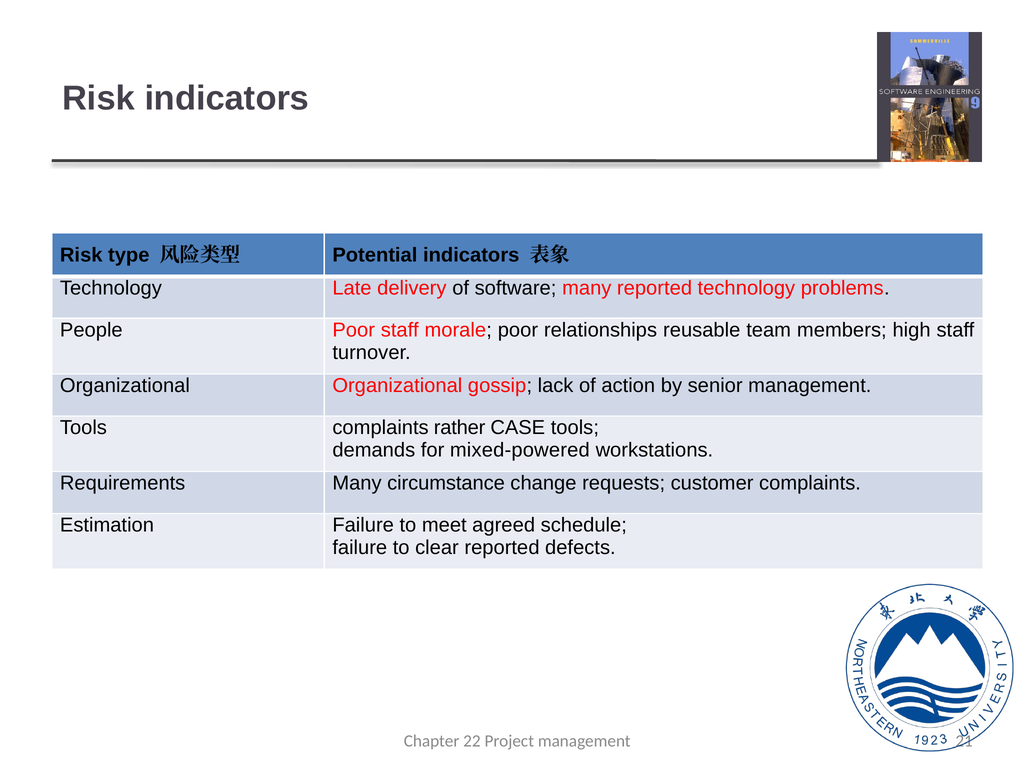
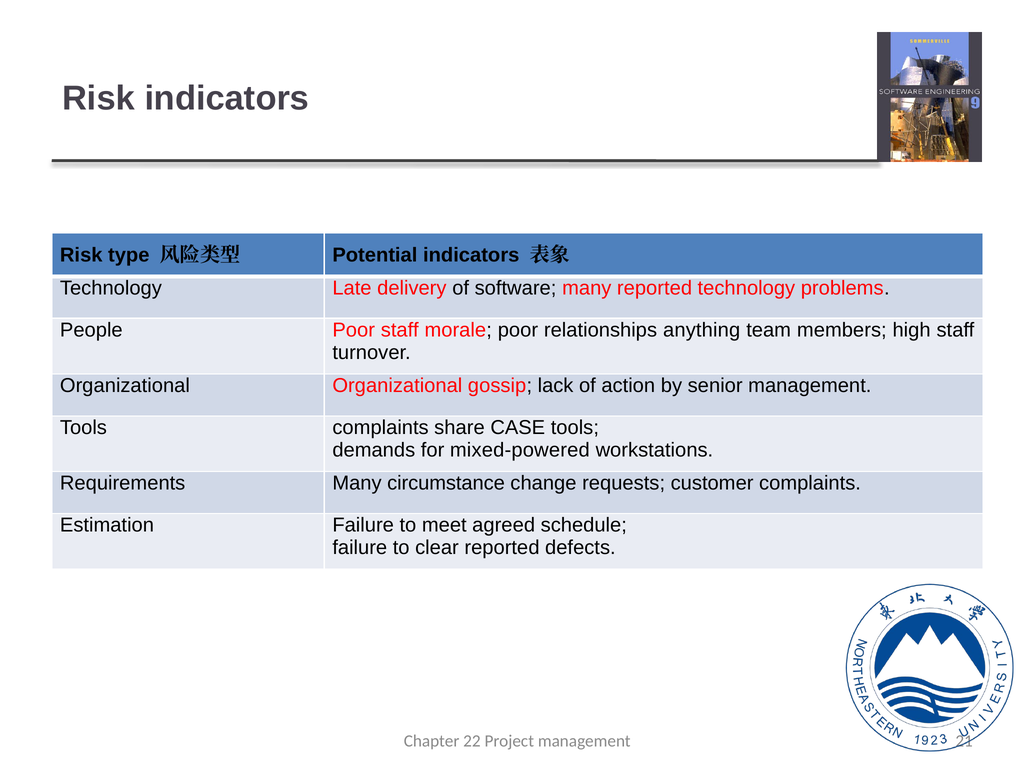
reusable: reusable -> anything
rather: rather -> share
